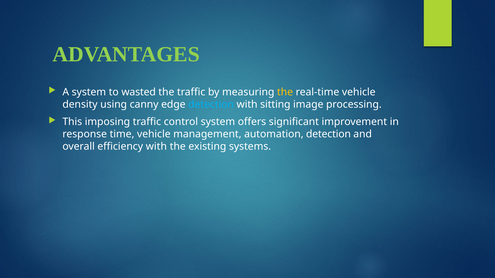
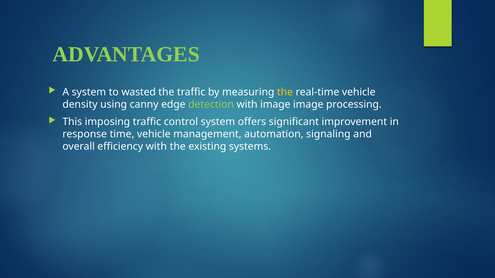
detection at (211, 105) colour: light blue -> light green
with sitting: sitting -> image
automation detection: detection -> signaling
